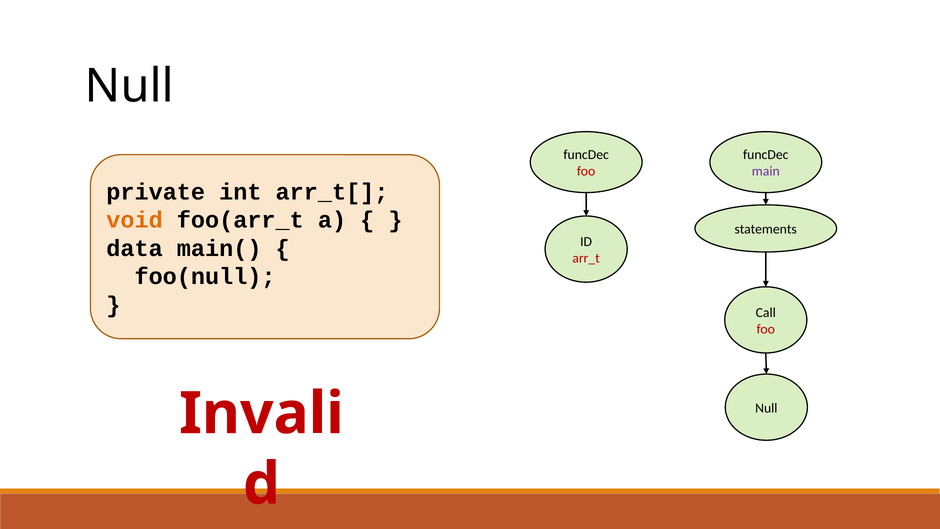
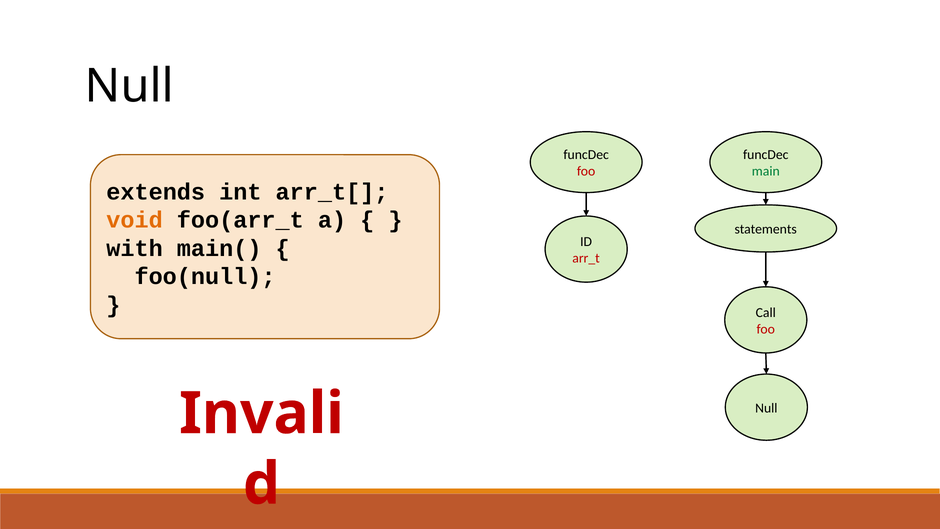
main colour: purple -> green
private: private -> extends
data: data -> with
